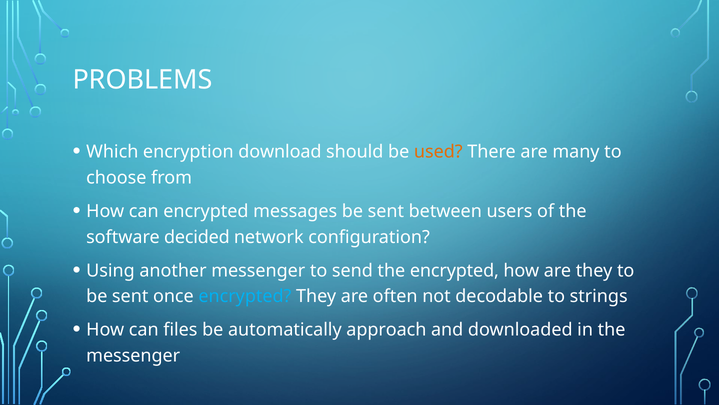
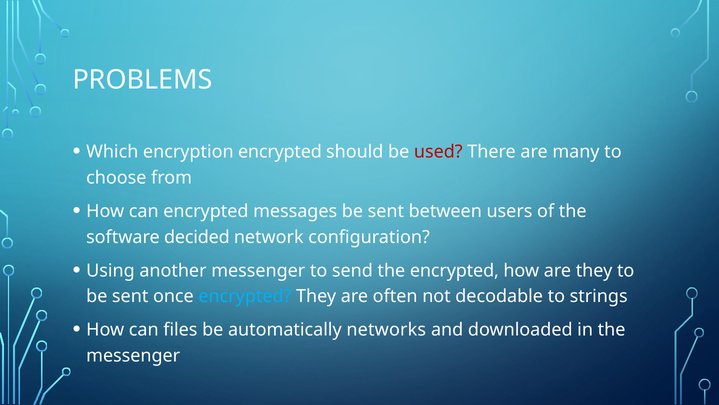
encryption download: download -> encrypted
used colour: orange -> red
approach: approach -> networks
